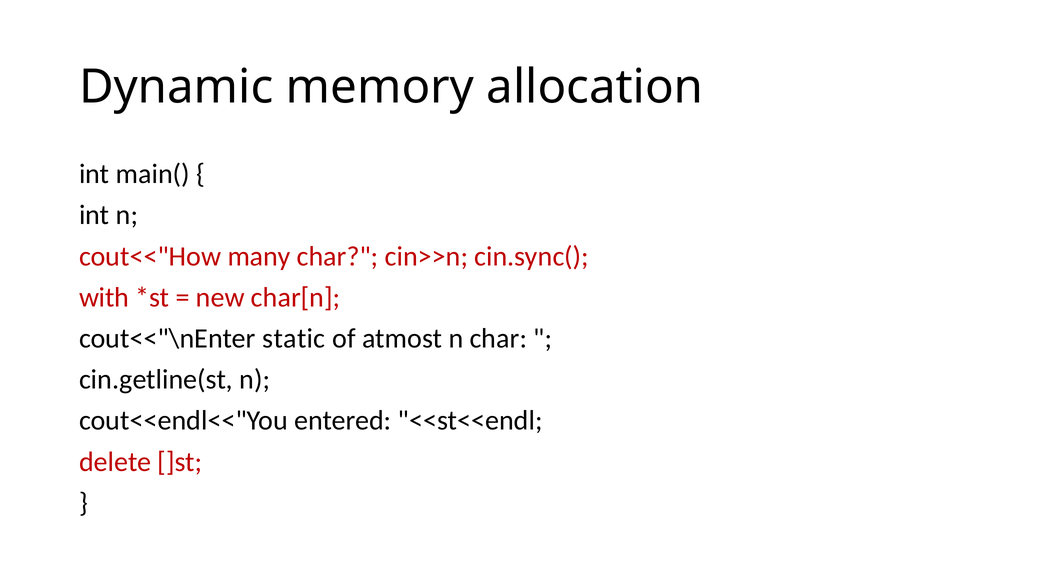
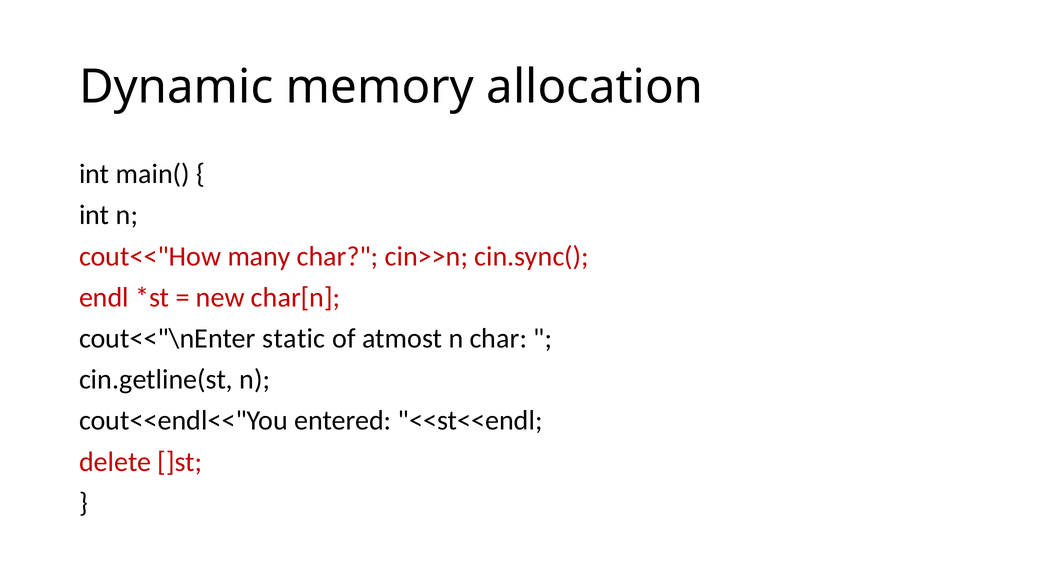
with: with -> endl
